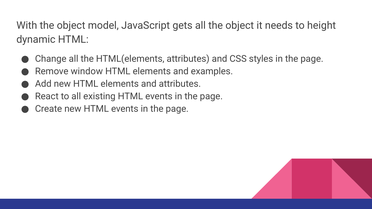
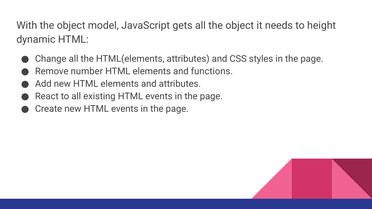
window: window -> number
examples: examples -> functions
